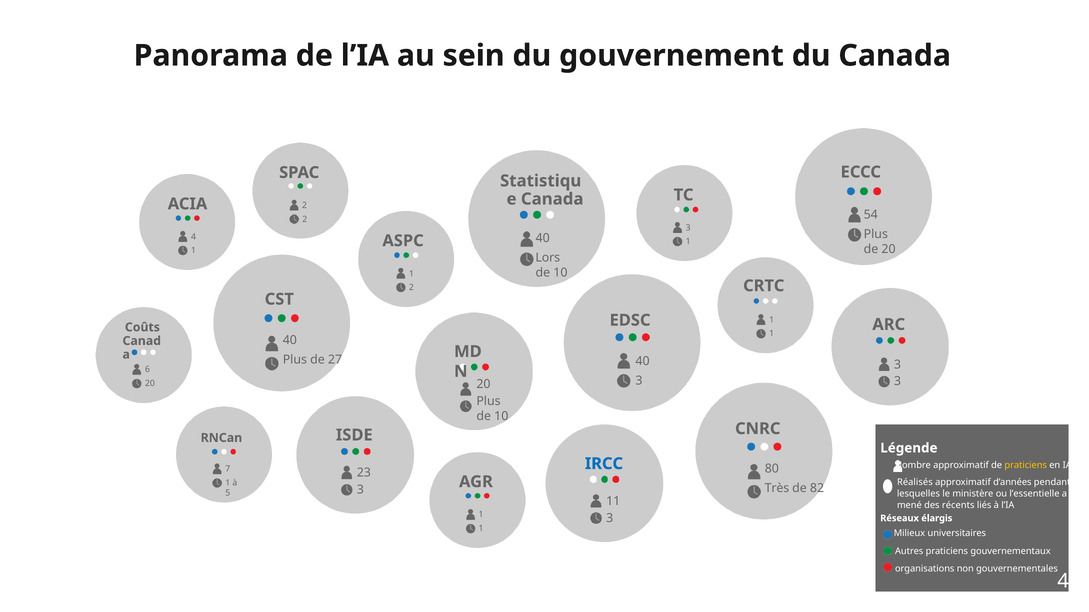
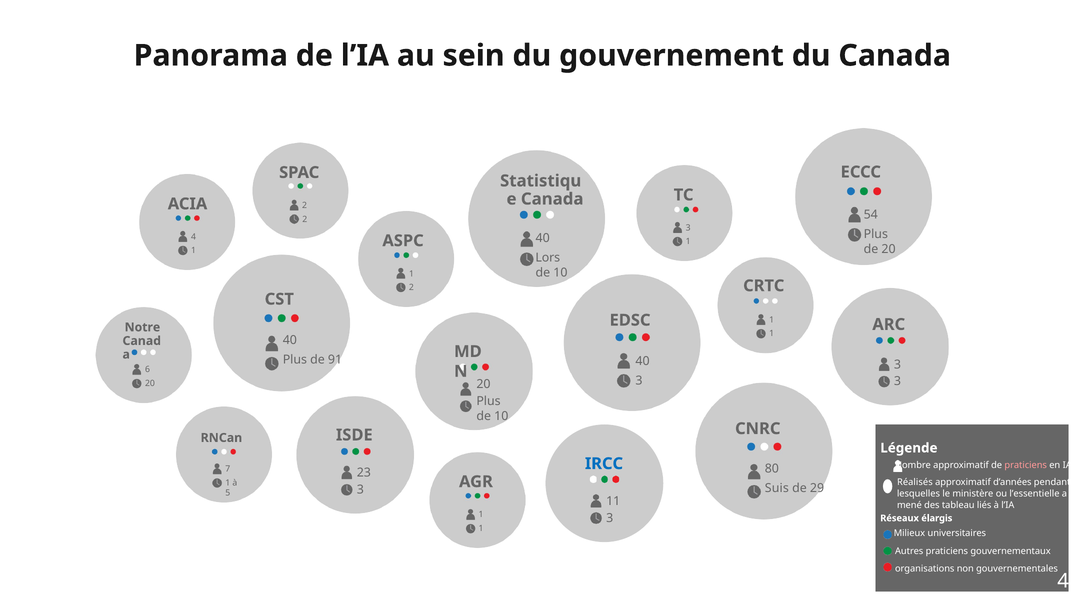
Coûts: Coûts -> Notre
27: 27 -> 91
praticiens at (1026, 466) colour: yellow -> pink
Très: Très -> Suis
82: 82 -> 29
récents: récents -> tableau
